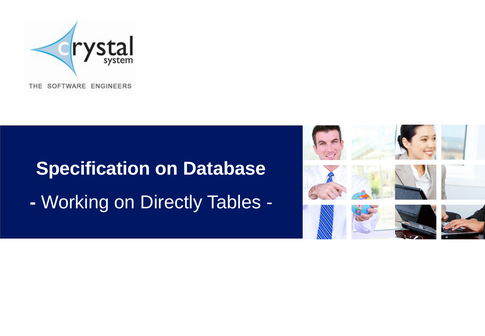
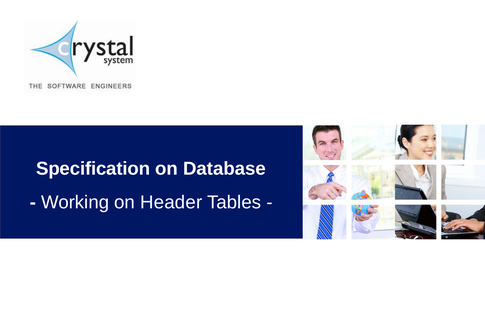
Directly: Directly -> Header
